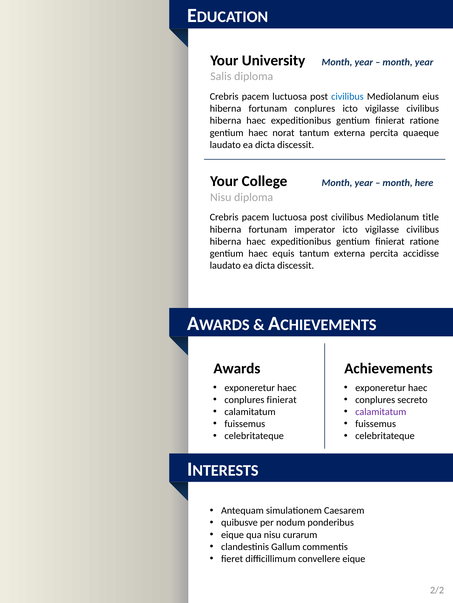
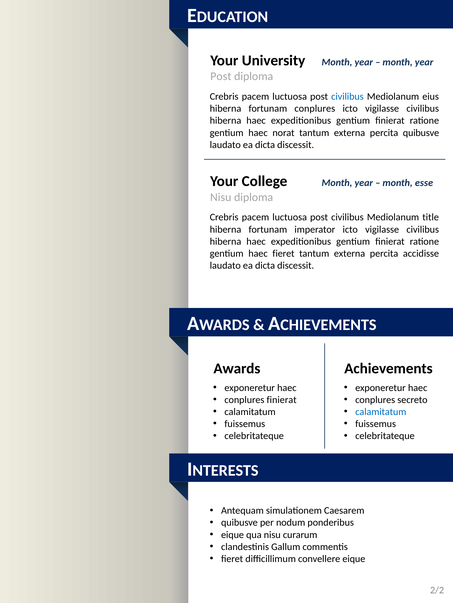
Salis at (221, 77): Salis -> Post
percita quaeque: quaeque -> quibusve
here: here -> esse
haec equis: equis -> fieret
calamitatum at (381, 412) colour: purple -> blue
